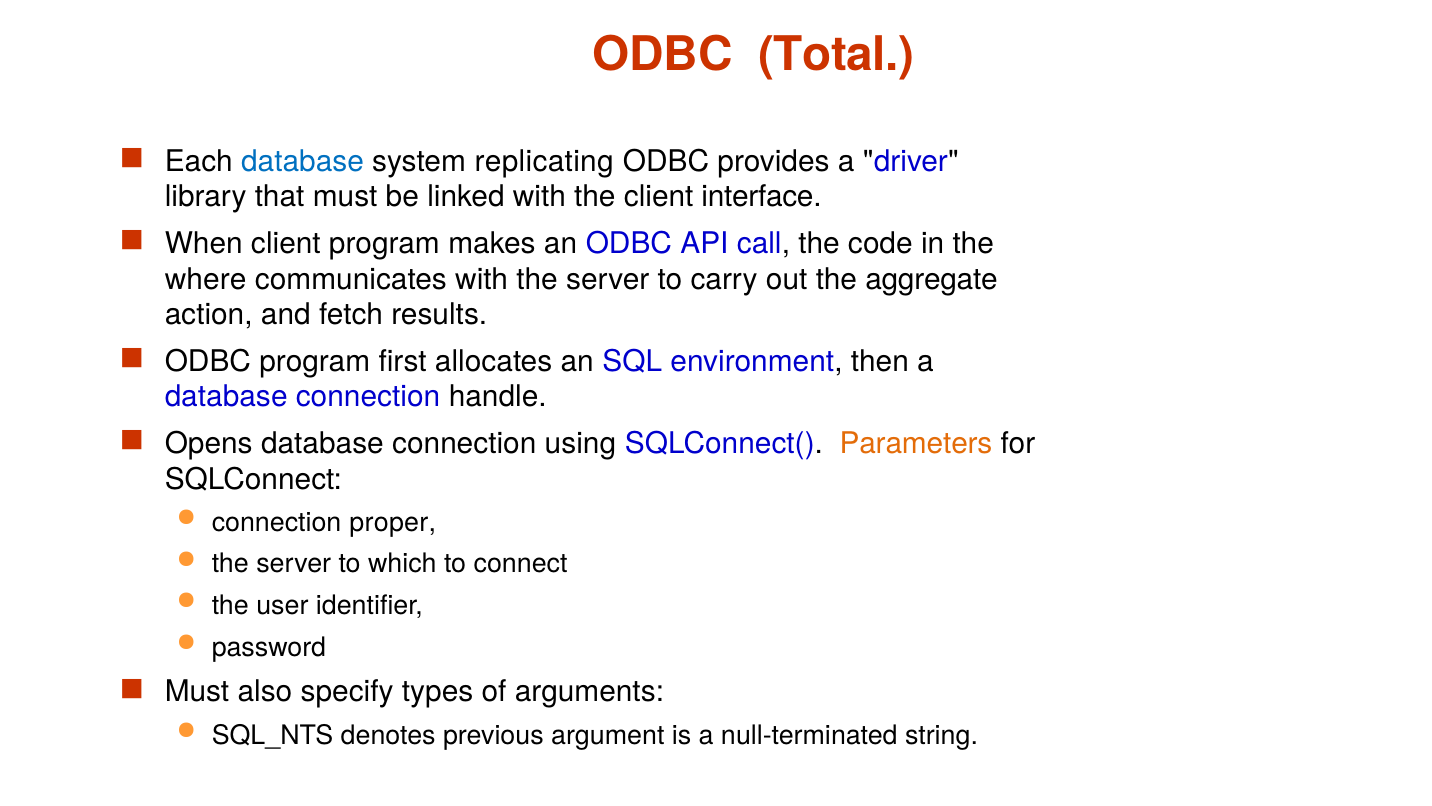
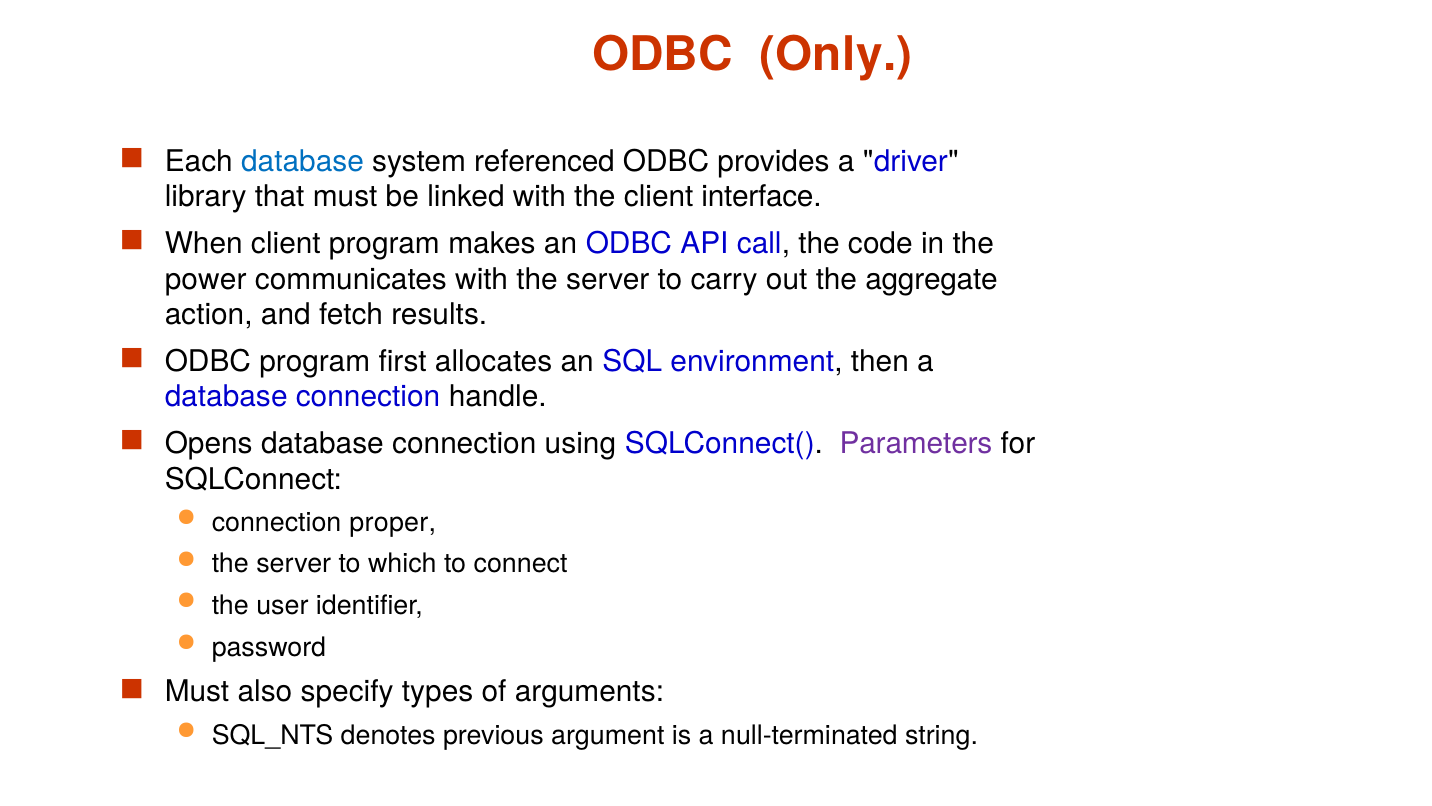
Total: Total -> Only
replicating: replicating -> referenced
where: where -> power
Parameters colour: orange -> purple
